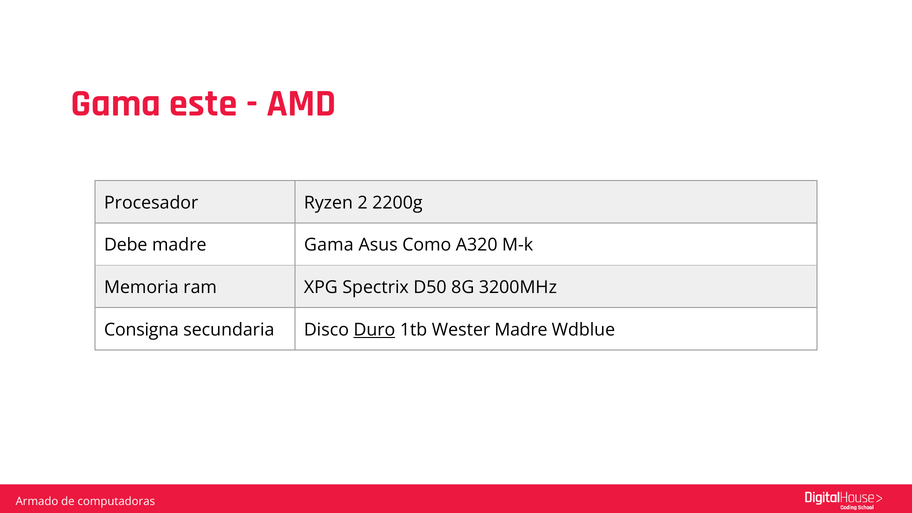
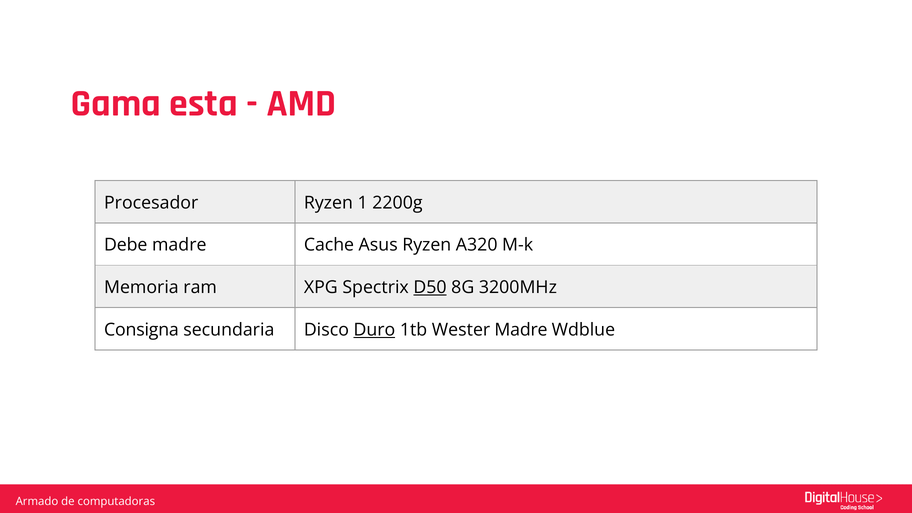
este: este -> esta
2: 2 -> 1
madre Gama: Gama -> Cache
Asus Como: Como -> Ryzen
D50 underline: none -> present
